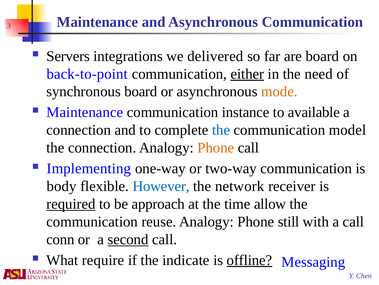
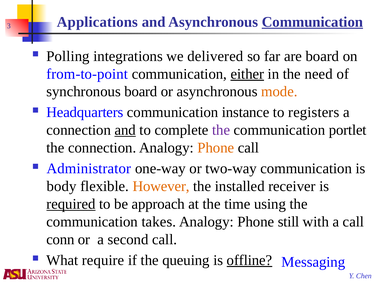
Maintenance at (98, 22): Maintenance -> Applications
Communication at (312, 22) underline: none -> present
Servers: Servers -> Polling
back-to-point: back-to-point -> from-to-point
Maintenance at (85, 112): Maintenance -> Headquarters
available: available -> registers
and at (125, 130) underline: none -> present
the at (221, 130) colour: blue -> purple
model: model -> portlet
Implementing: Implementing -> Administrator
However colour: blue -> orange
network: network -> installed
allow: allow -> using
reuse: reuse -> takes
second underline: present -> none
indicate: indicate -> queuing
